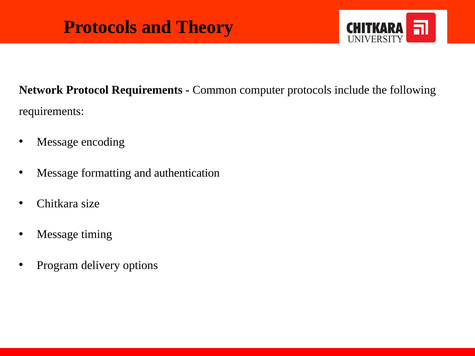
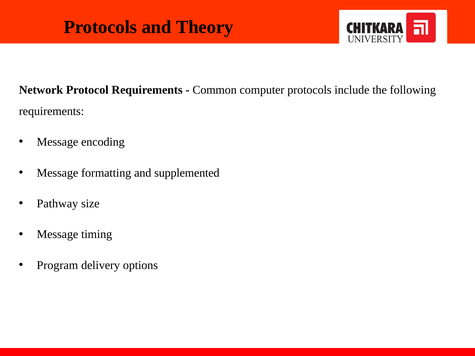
authentication: authentication -> supplemented
Chitkara: Chitkara -> Pathway
